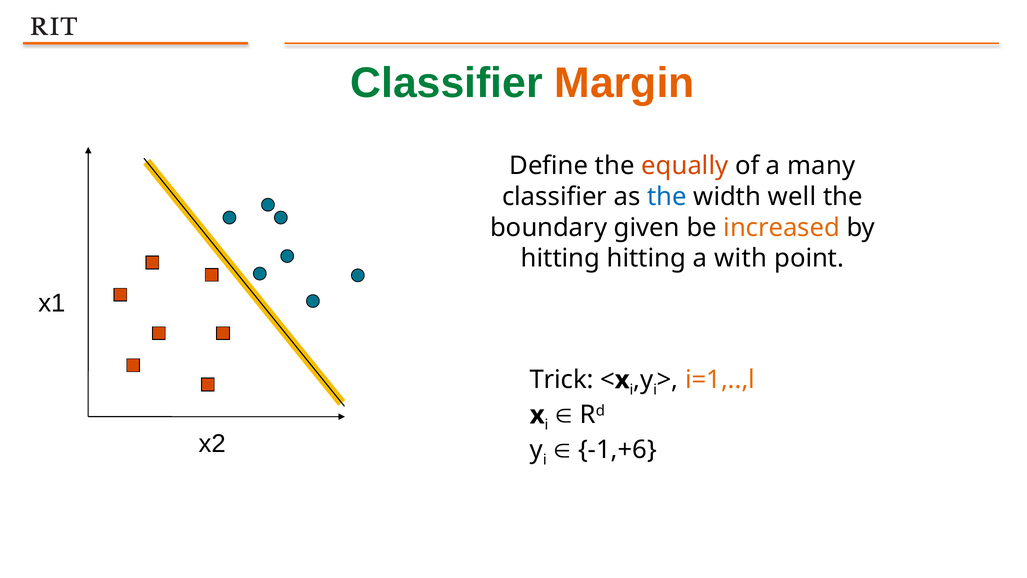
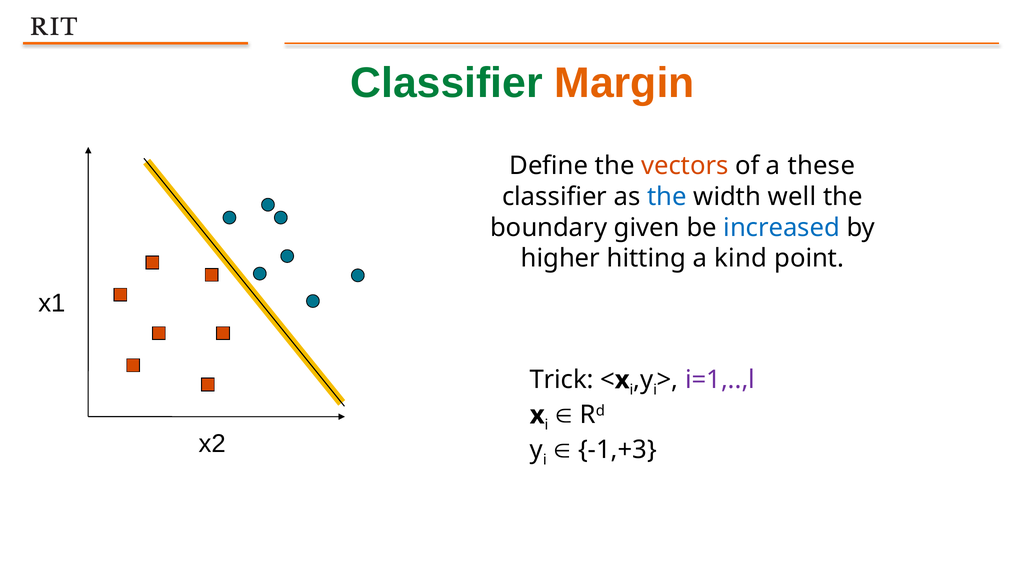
equally: equally -> vectors
many: many -> these
increased colour: orange -> blue
hitting at (560, 258): hitting -> higher
with: with -> kind
i=1,..,l colour: orange -> purple
-1,+6: -1,+6 -> -1,+3
